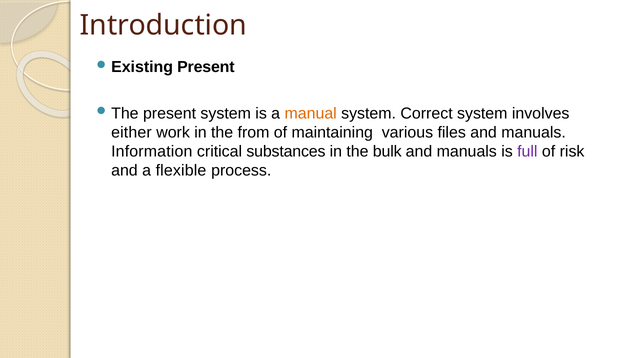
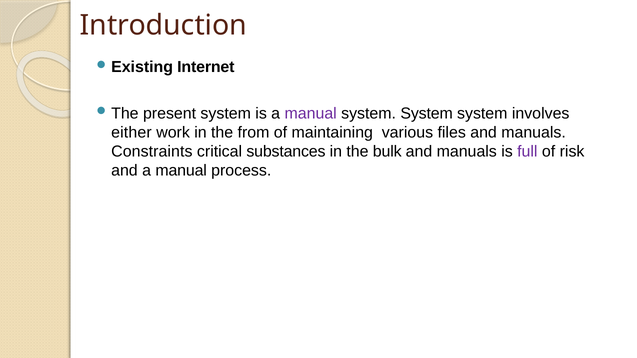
Present at (206, 67): Present -> Internet
manual at (311, 113) colour: orange -> purple
Correct at (427, 113): Correct -> System
Information: Information -> Constraints
and a flexible: flexible -> manual
